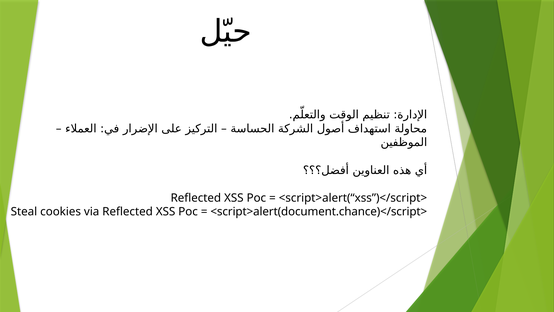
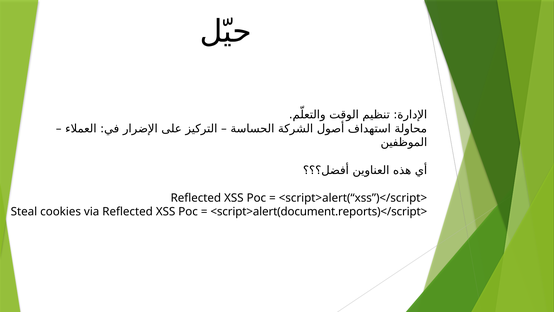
<script>alert(document.chance)</script>: <script>alert(document.chance)</script> -> <script>alert(document.reports)</script>
